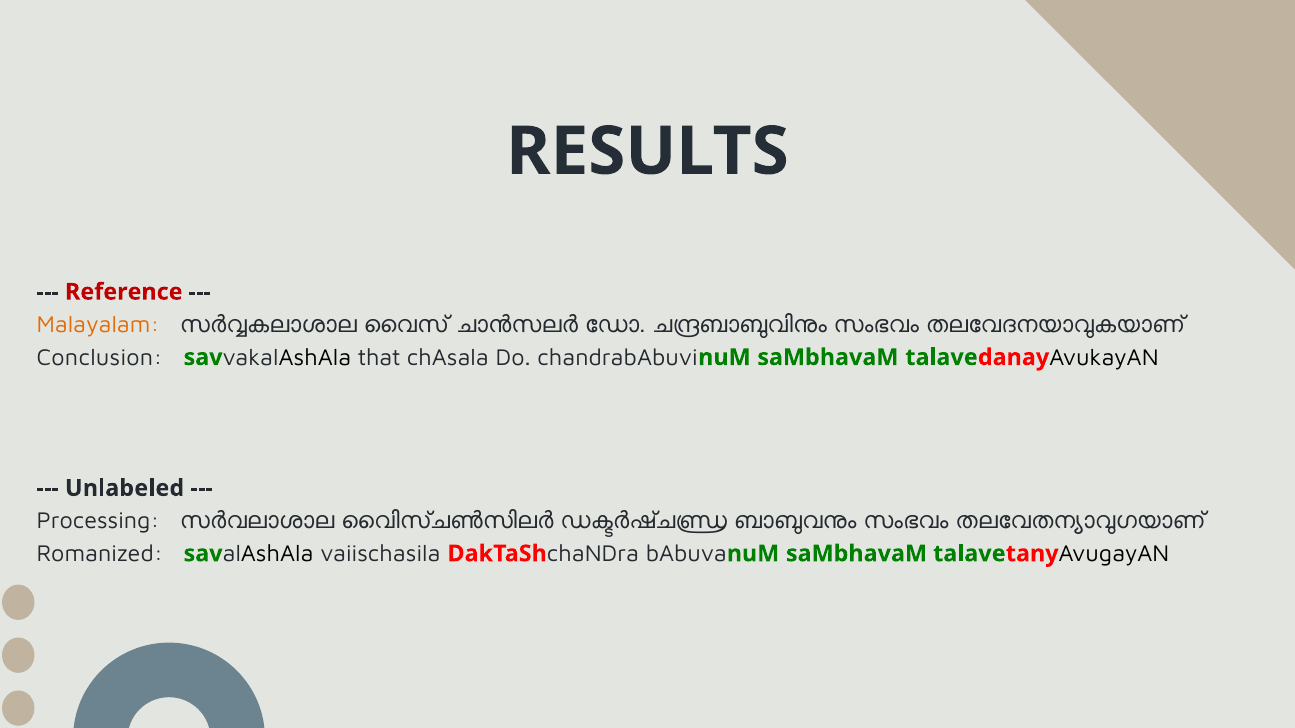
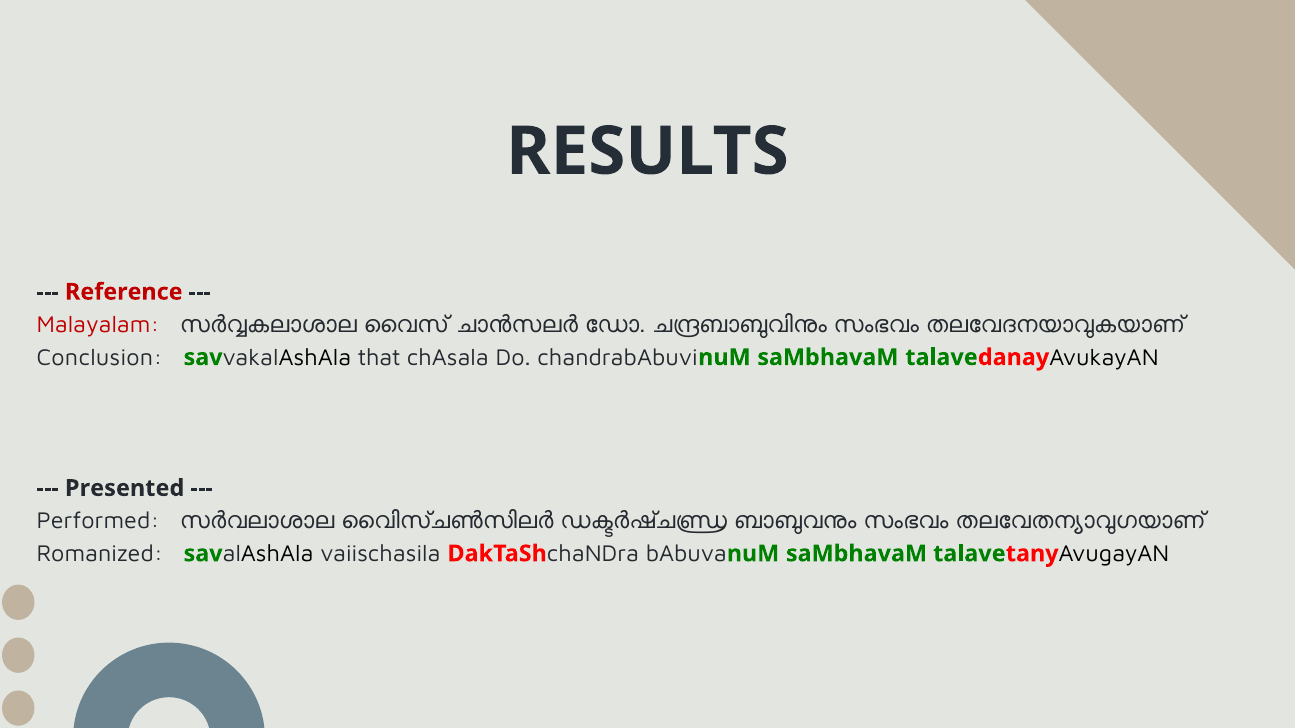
Malayalam colour: orange -> red
Unlabeled: Unlabeled -> Presented
Processing: Processing -> Performed
